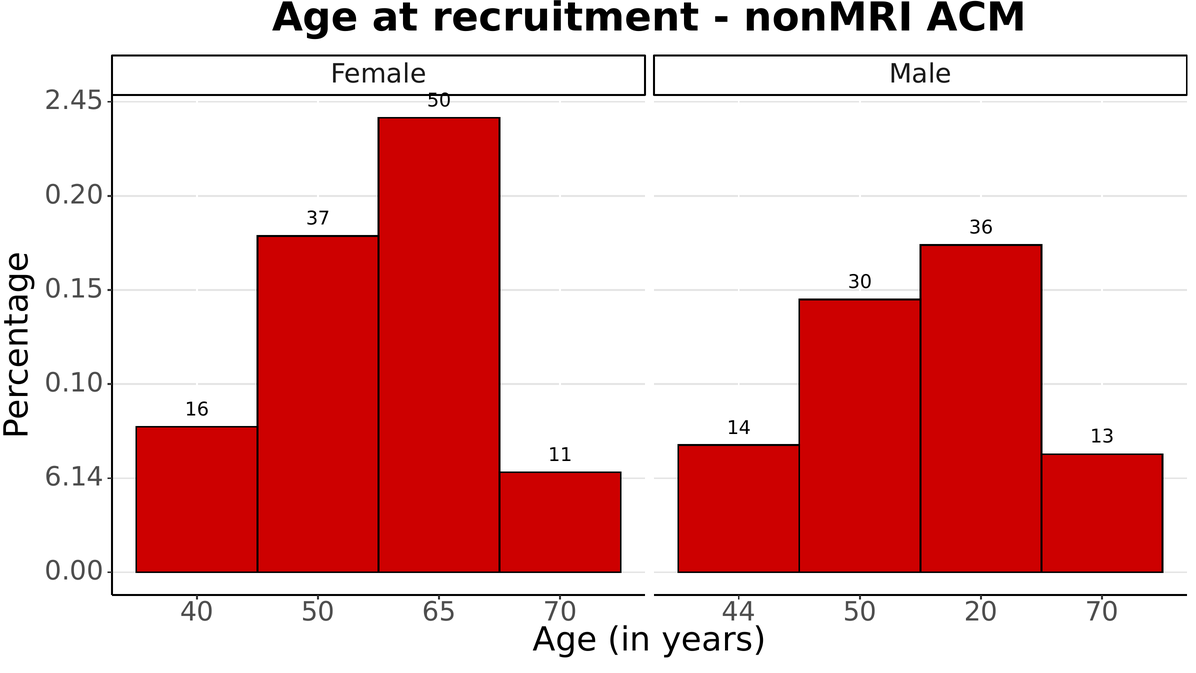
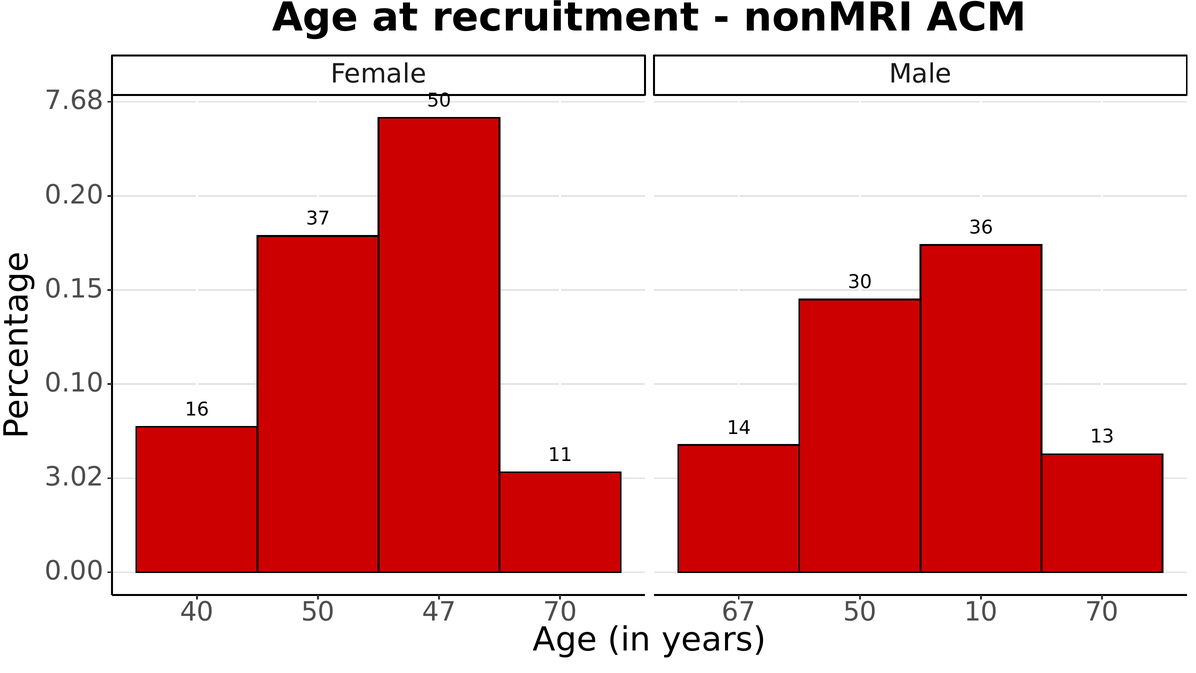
2.45: 2.45 -> 7.68
6.14: 6.14 -> 3.02
65: 65 -> 47
44: 44 -> 67
20: 20 -> 10
